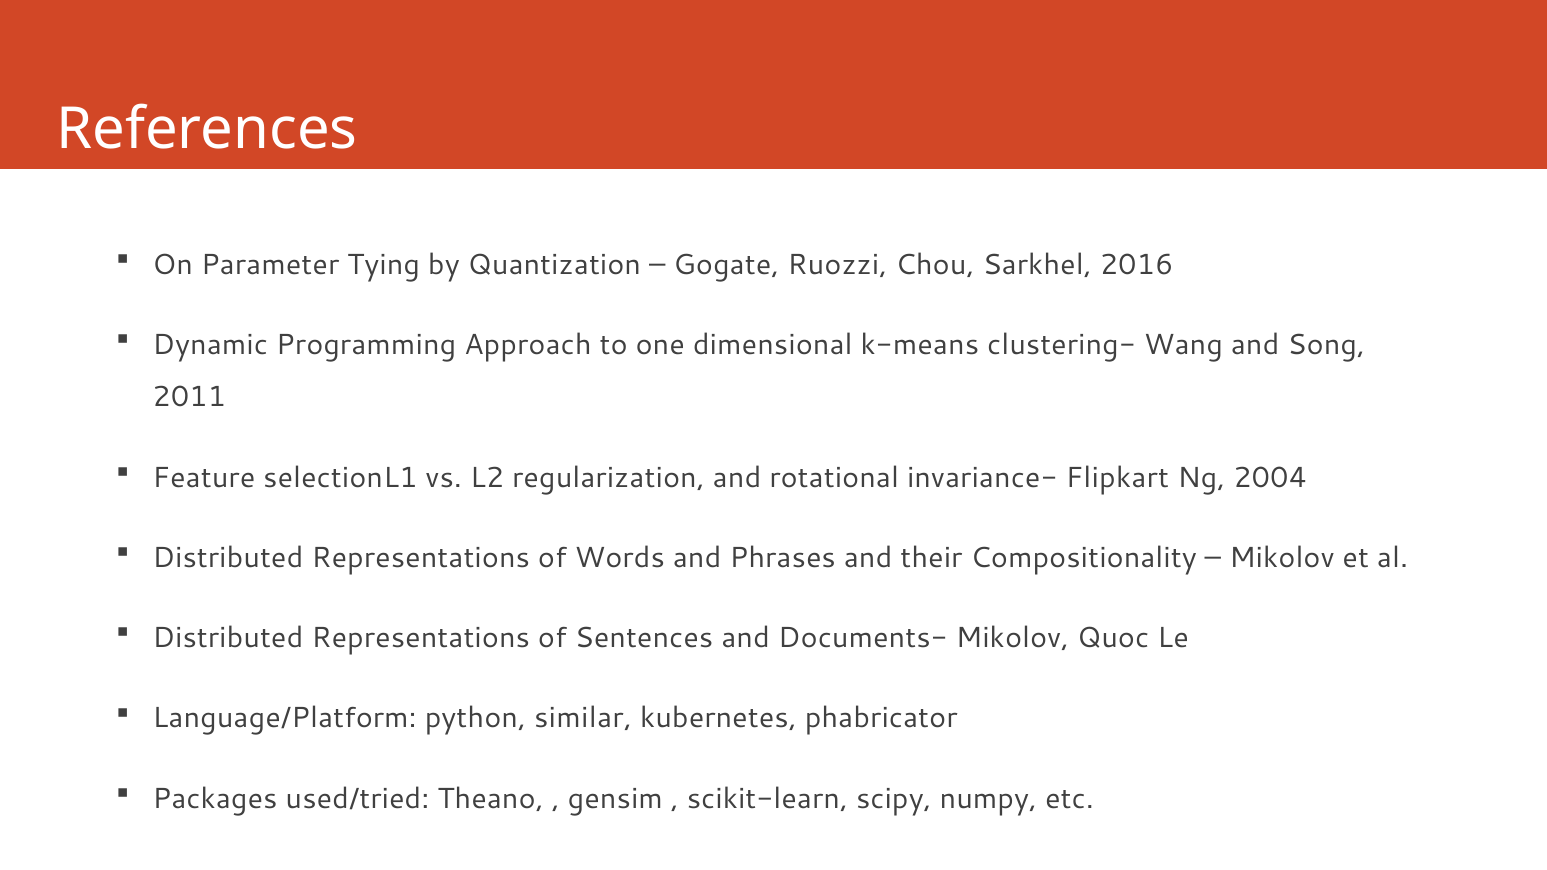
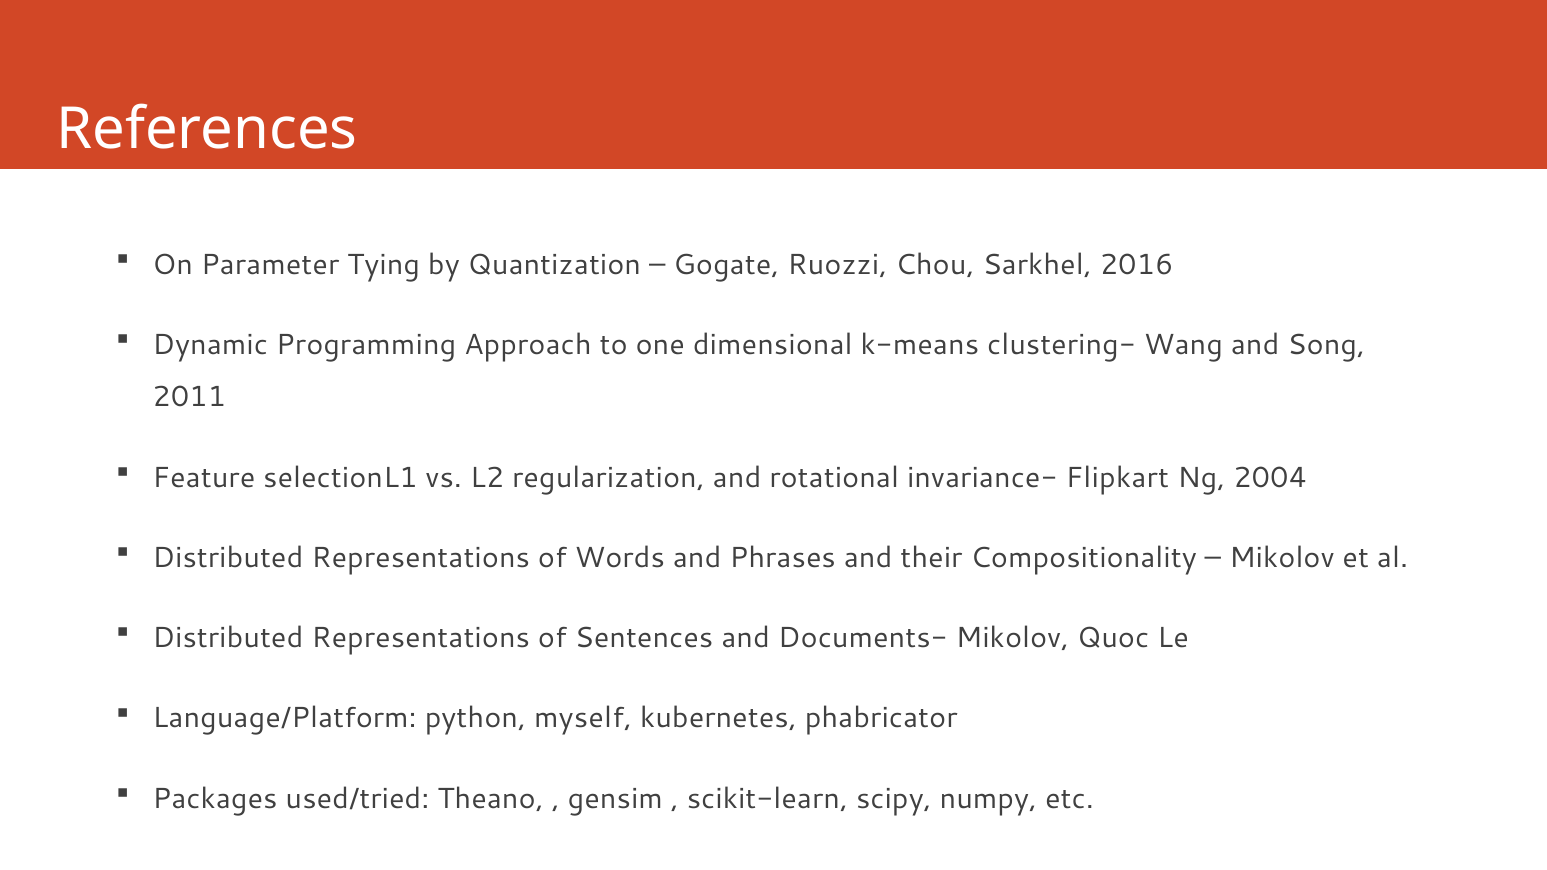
similar: similar -> myself
